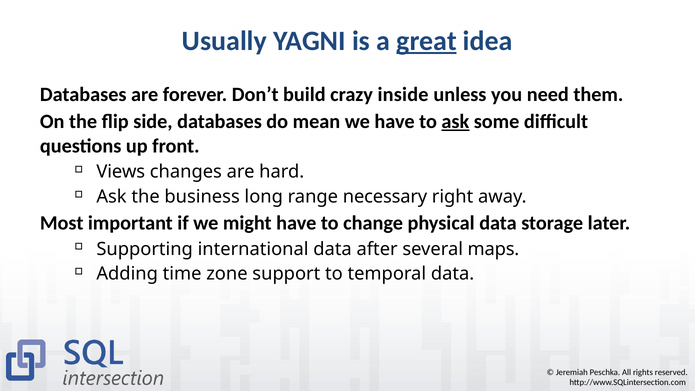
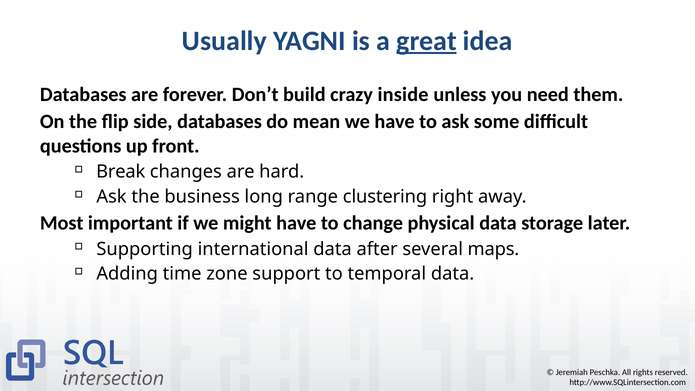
ask at (455, 122) underline: present -> none
Views: Views -> Break
necessary: necessary -> clustering
